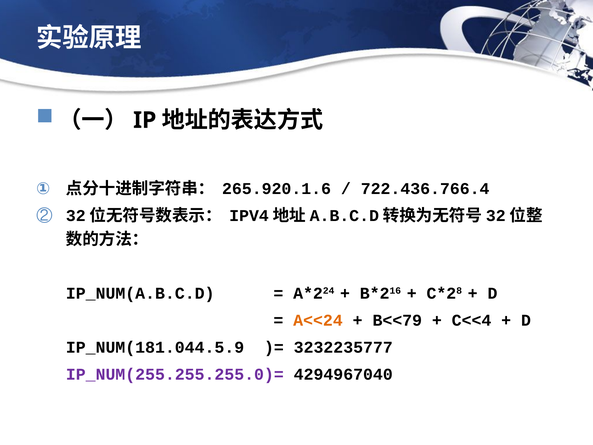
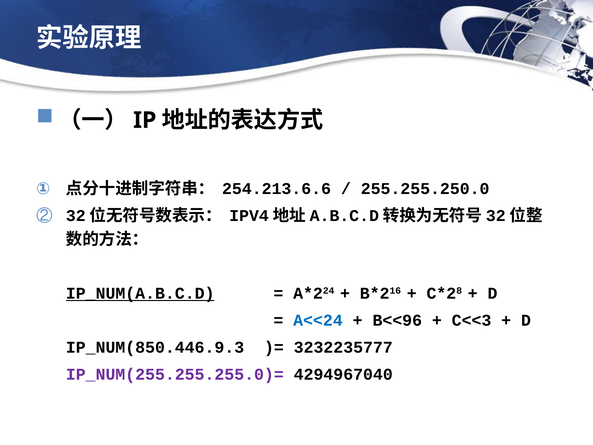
265.920.1.6: 265.920.1.6 -> 254.213.6.6
722.436.766.4: 722.436.766.4 -> 255.255.250.0
IP_NUM(A.B.C.D underline: none -> present
A<<24 colour: orange -> blue
B<<79: B<<79 -> B<<96
C<<4: C<<4 -> C<<3
IP_NUM(181.044.5.9: IP_NUM(181.044.5.9 -> IP_NUM(850.446.9.3
